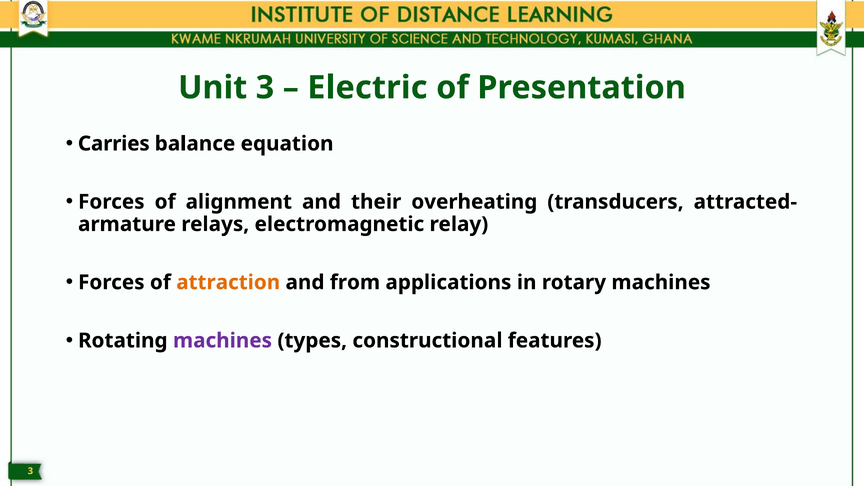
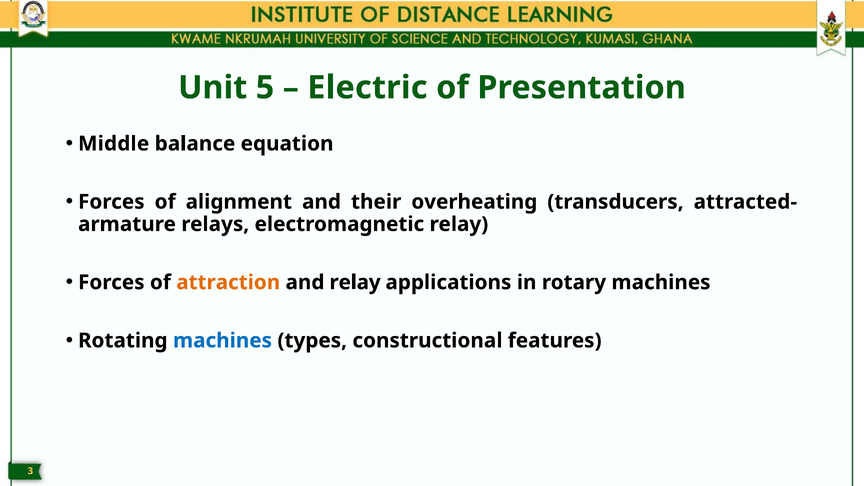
Unit 3: 3 -> 5
Carries: Carries -> Middle
and from: from -> relay
machines at (223, 341) colour: purple -> blue
